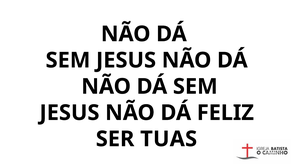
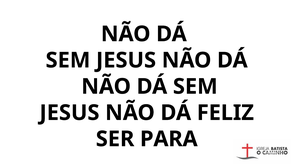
TUAS: TUAS -> PARA
